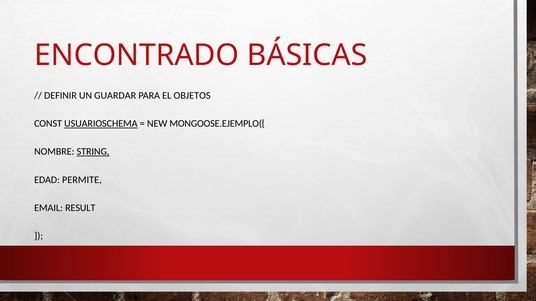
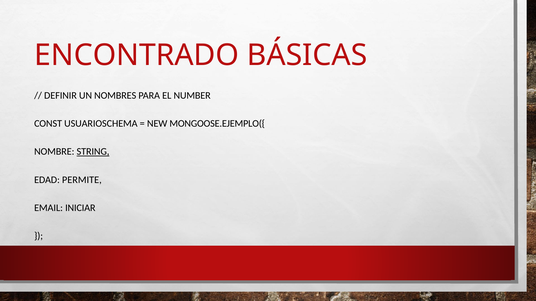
GUARDAR: GUARDAR -> NOMBRES
OBJETOS: OBJETOS -> NUMBER
USUARIOSCHEMA underline: present -> none
RESULT: RESULT -> INICIAR
